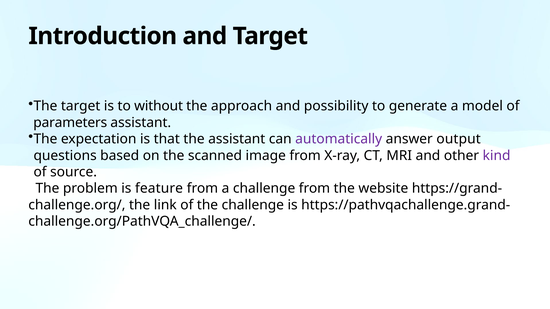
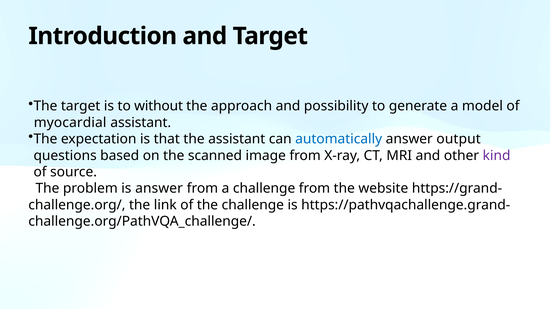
parameters: parameters -> myocardial
automatically colour: purple -> blue
is feature: feature -> answer
